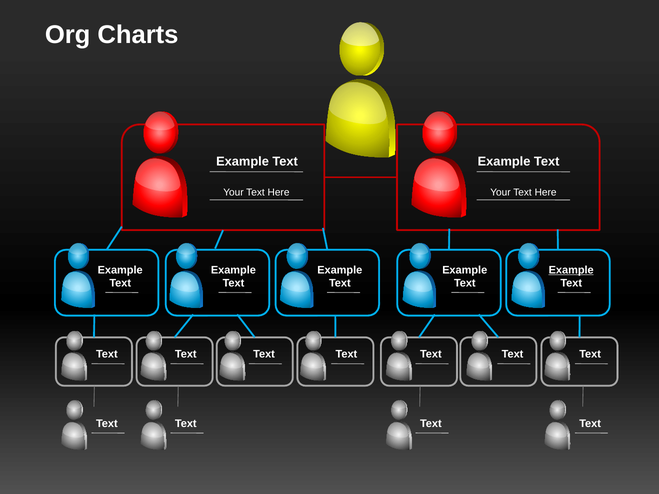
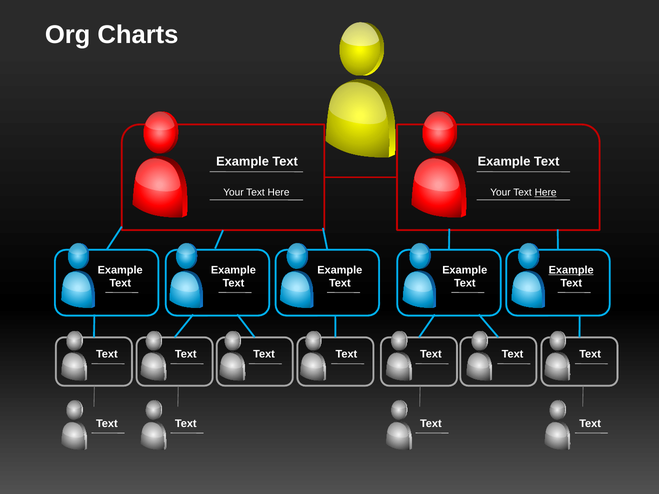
Here at (546, 193) underline: none -> present
